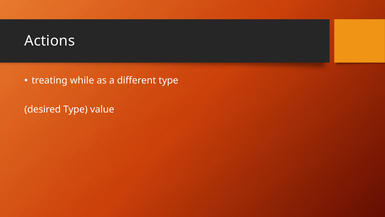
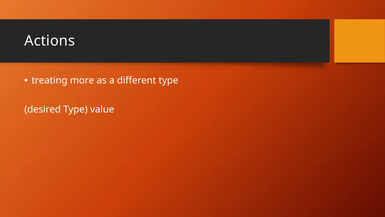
while: while -> more
